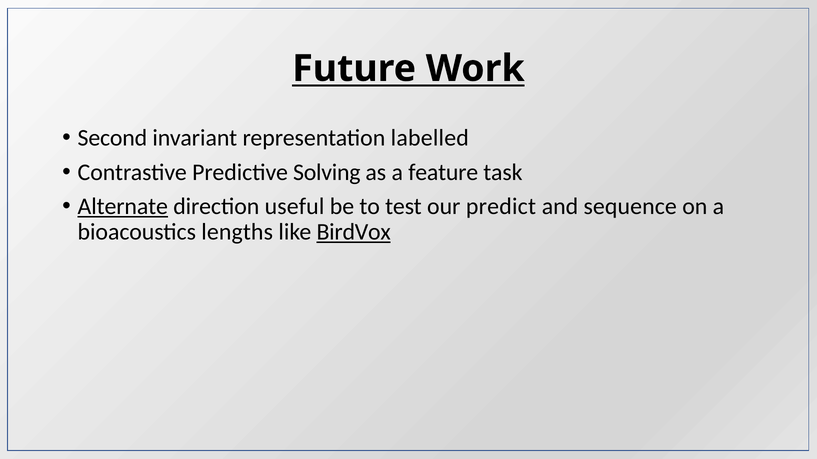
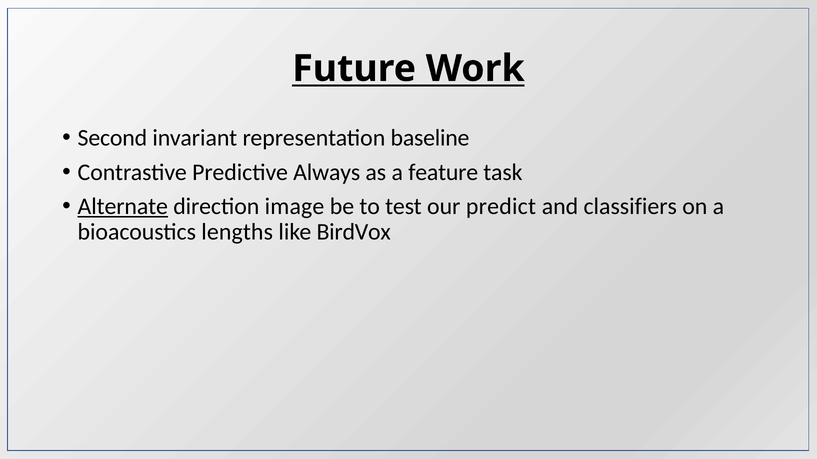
labelled: labelled -> baseline
Solving: Solving -> Always
useful: useful -> image
sequence: sequence -> classifiers
BirdVox underline: present -> none
